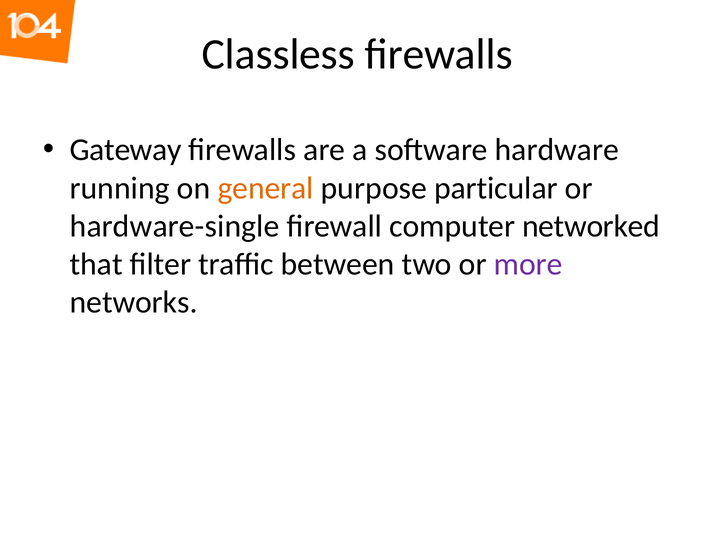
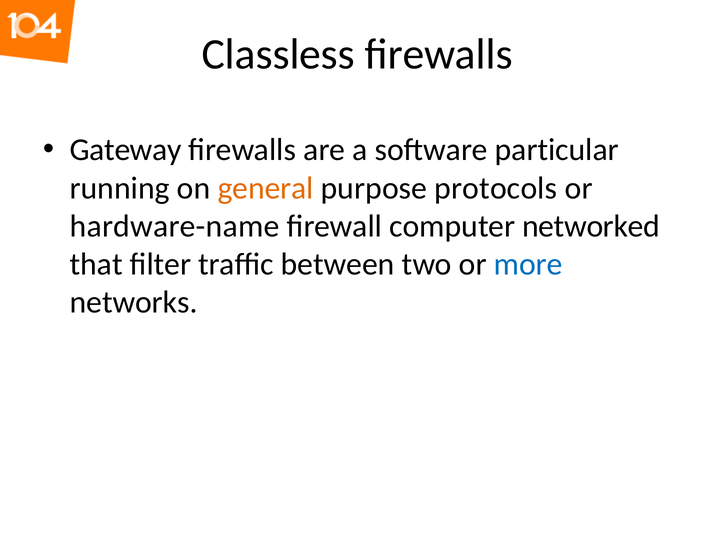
hardware: hardware -> particular
particular: particular -> protocols
hardware-single: hardware-single -> hardware-name
more colour: purple -> blue
